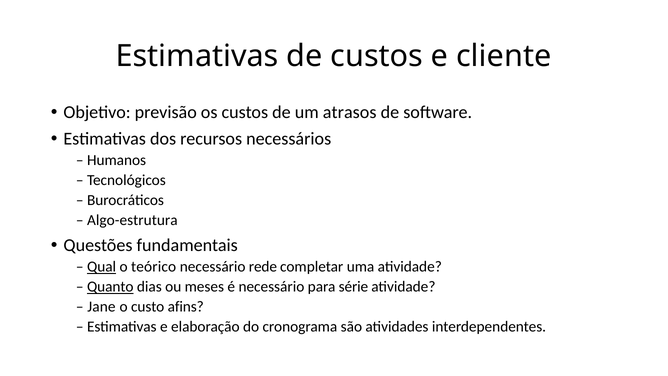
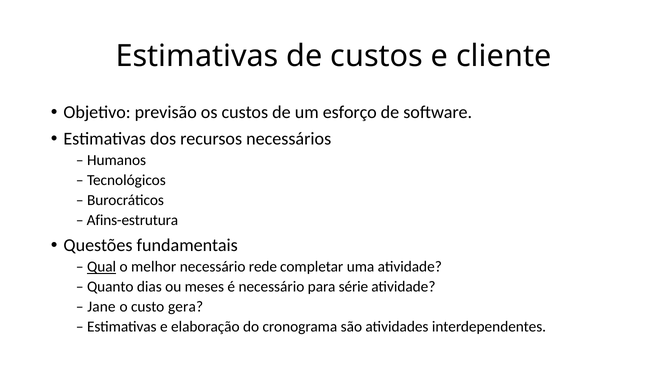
atrasos: atrasos -> esforço
Algo-estrutura: Algo-estrutura -> Afins-estrutura
teórico: teórico -> melhor
Quanto underline: present -> none
afins: afins -> gera
